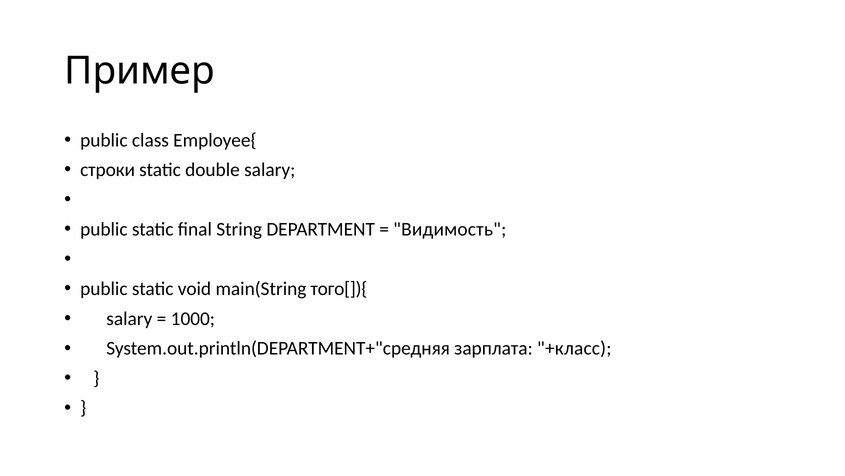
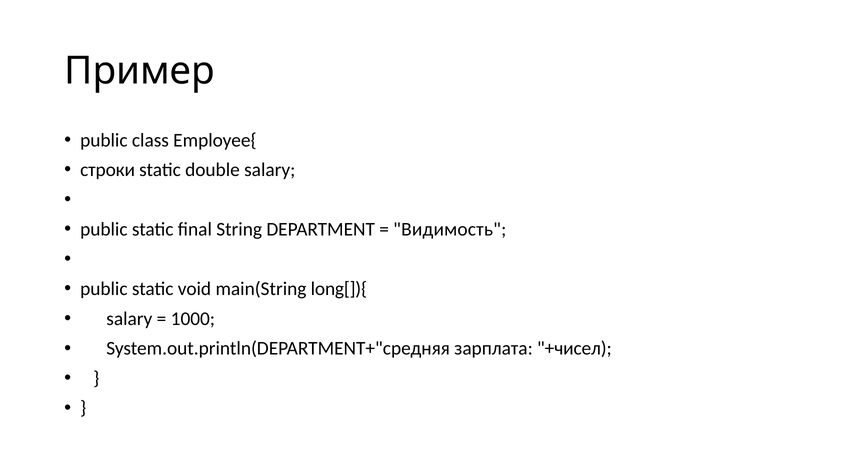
того[]){: того[]){ -> long[]){
+класс: +класс -> +чисел
